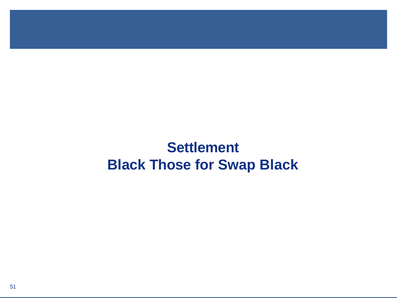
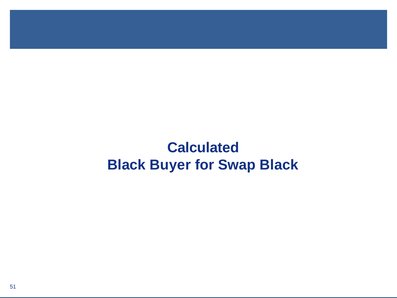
Settlement: Settlement -> Calculated
Those: Those -> Buyer
